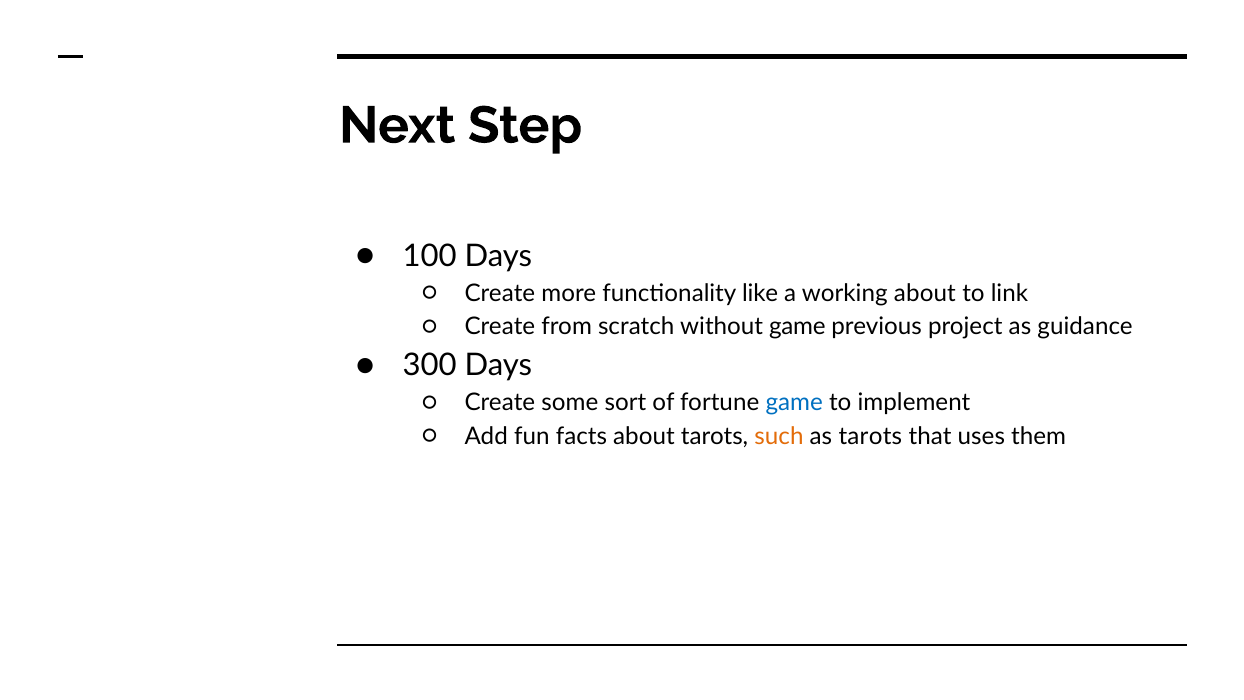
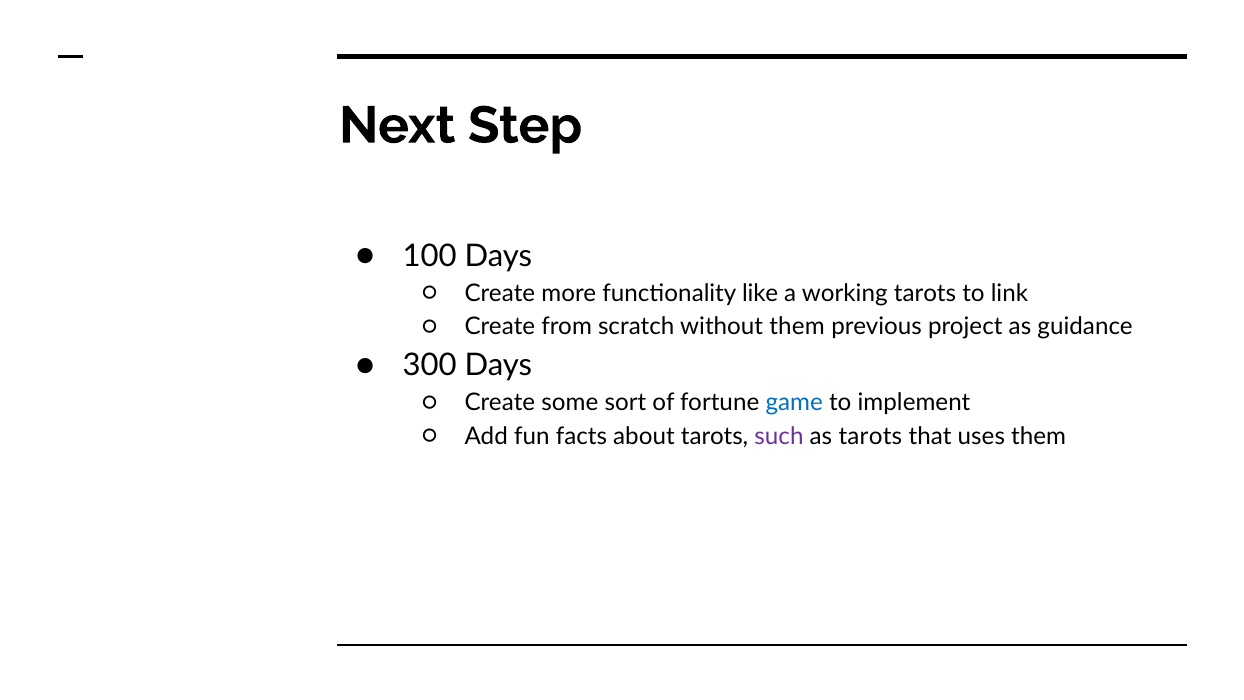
working about: about -> tarots
without game: game -> them
such colour: orange -> purple
